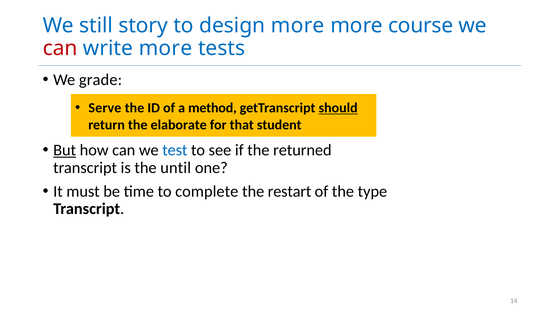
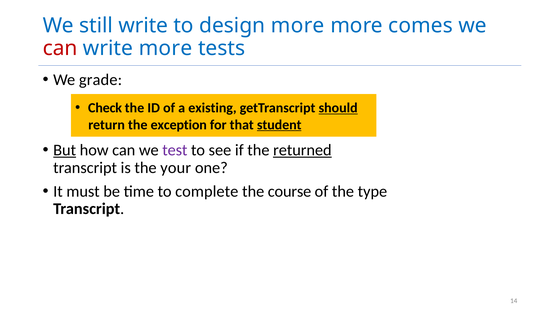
still story: story -> write
course: course -> comes
Serve: Serve -> Check
method: method -> existing
elaborate: elaborate -> exception
student underline: none -> present
test colour: blue -> purple
returned underline: none -> present
until: until -> your
restart: restart -> course
